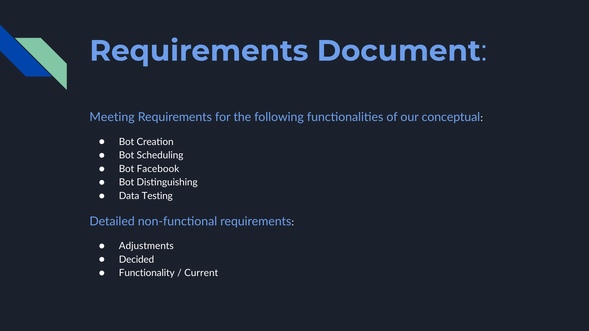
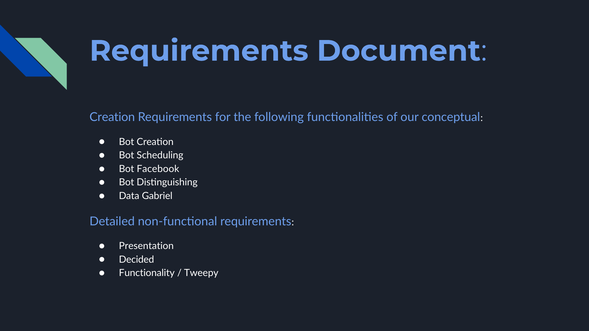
Meeting at (112, 117): Meeting -> Creation
Testing: Testing -> Gabriel
Adjustments: Adjustments -> Presentation
Current: Current -> Tweepy
